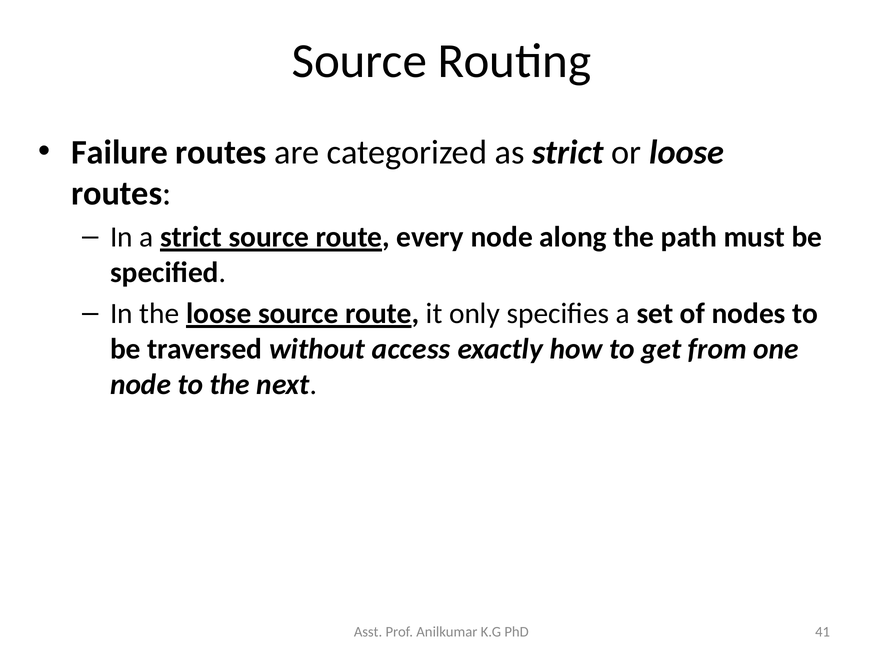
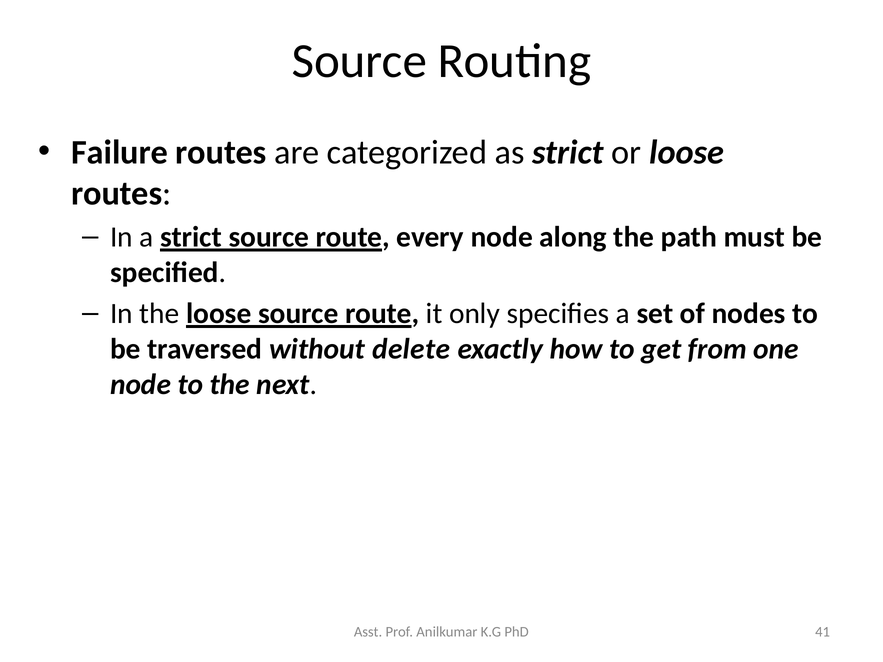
access: access -> delete
